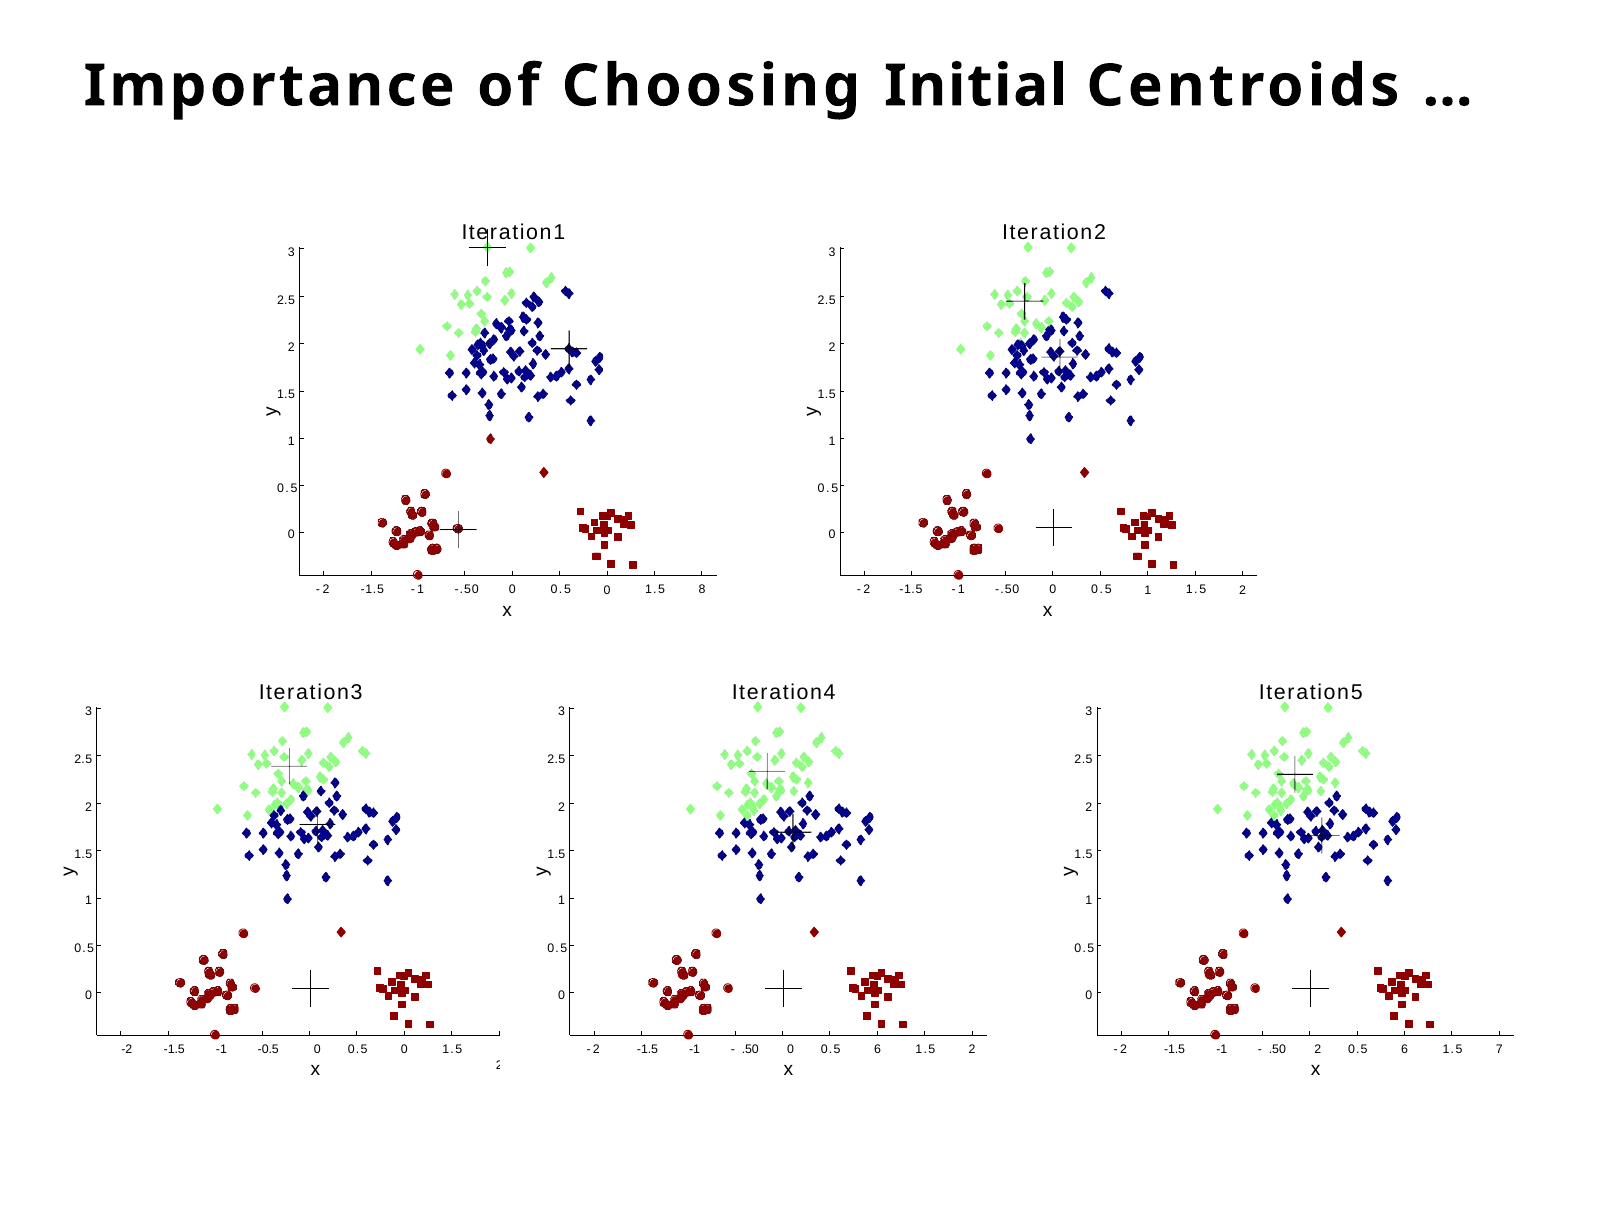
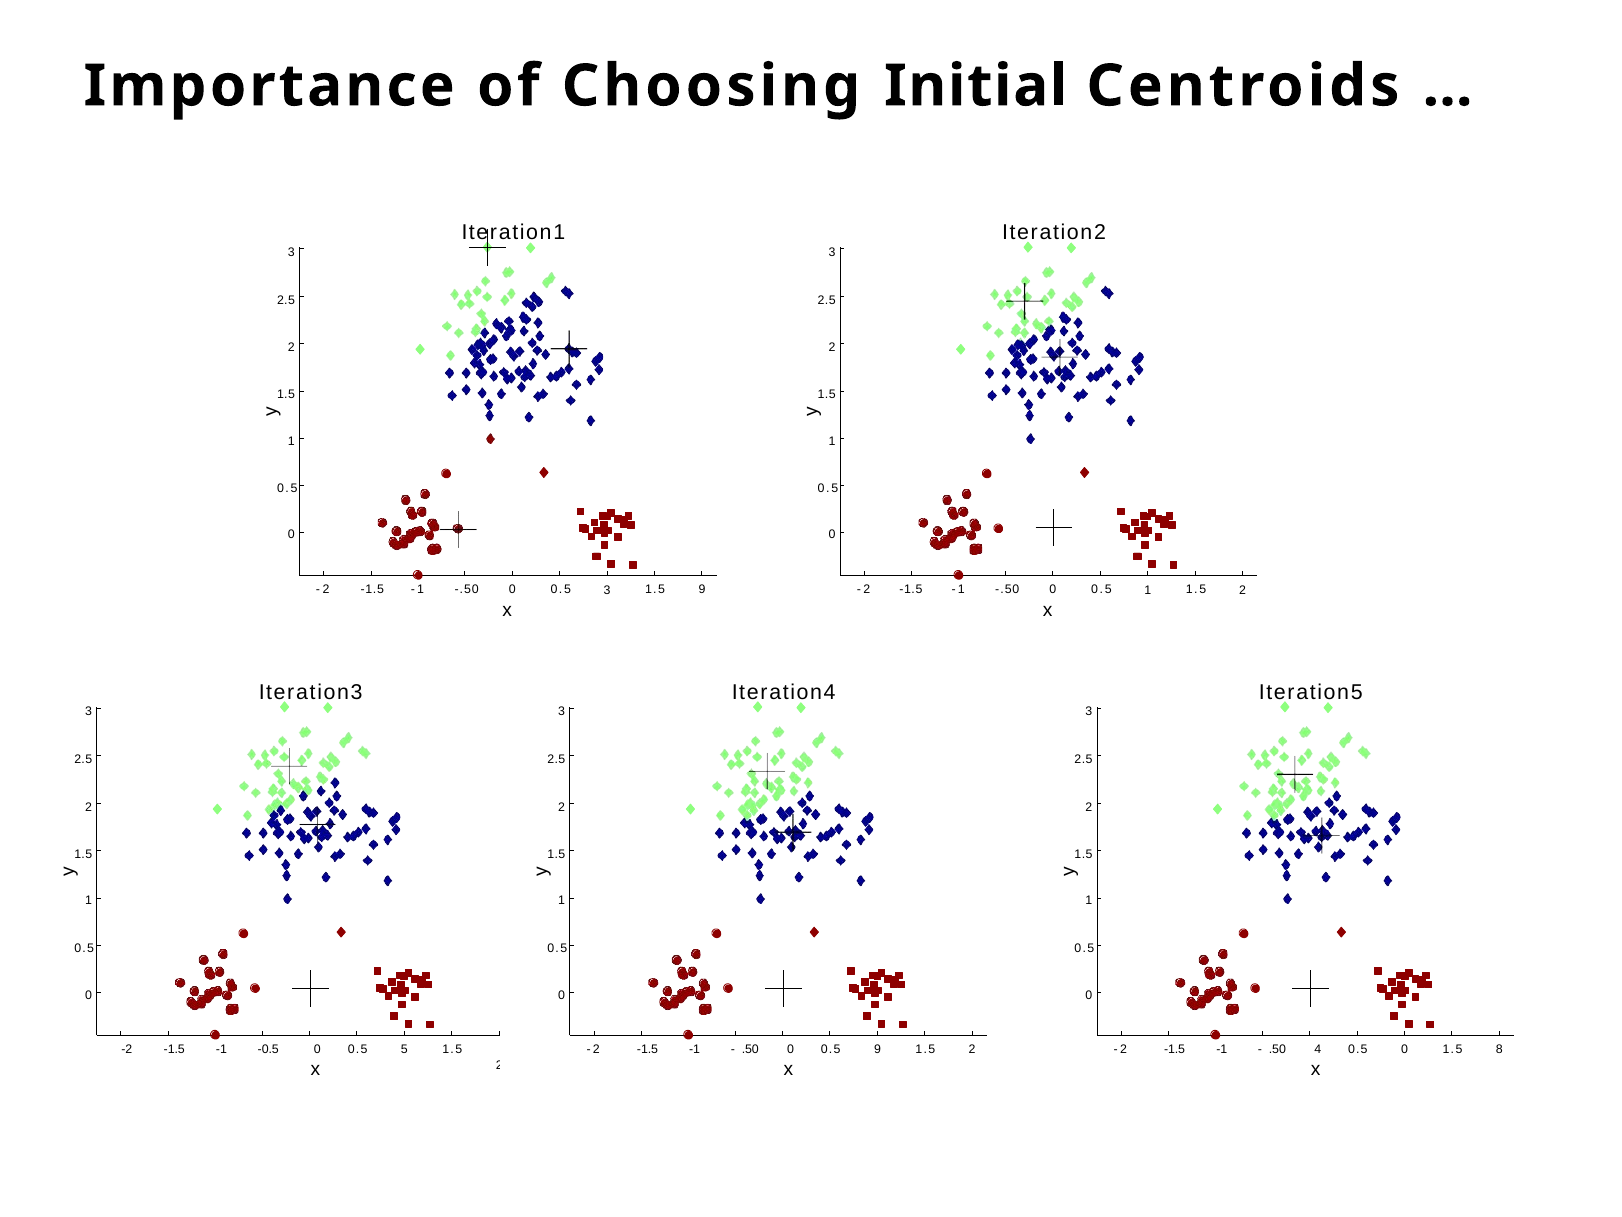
-.50 0.5 0: 0 -> 3
1.5 8: 8 -> 9
2 at (1318, 1049): 2 -> 4
0 at (404, 1049): 0 -> 5
6 at (878, 1049): 6 -> 9
6 at (1405, 1049): 6 -> 0
7: 7 -> 8
